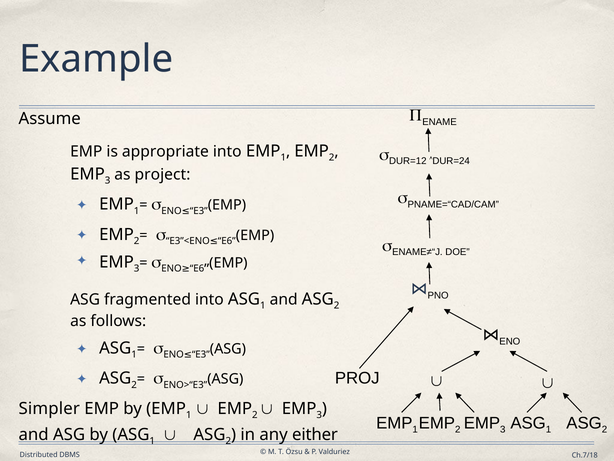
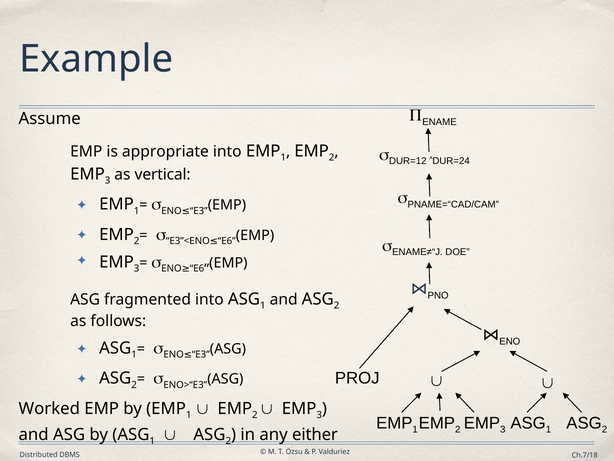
project: project -> vertical
Simpler: Simpler -> Worked
